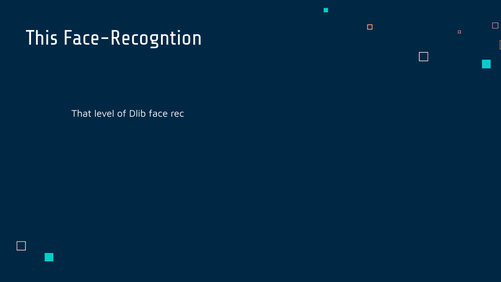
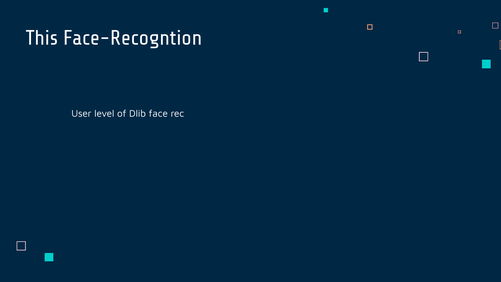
That: That -> User
